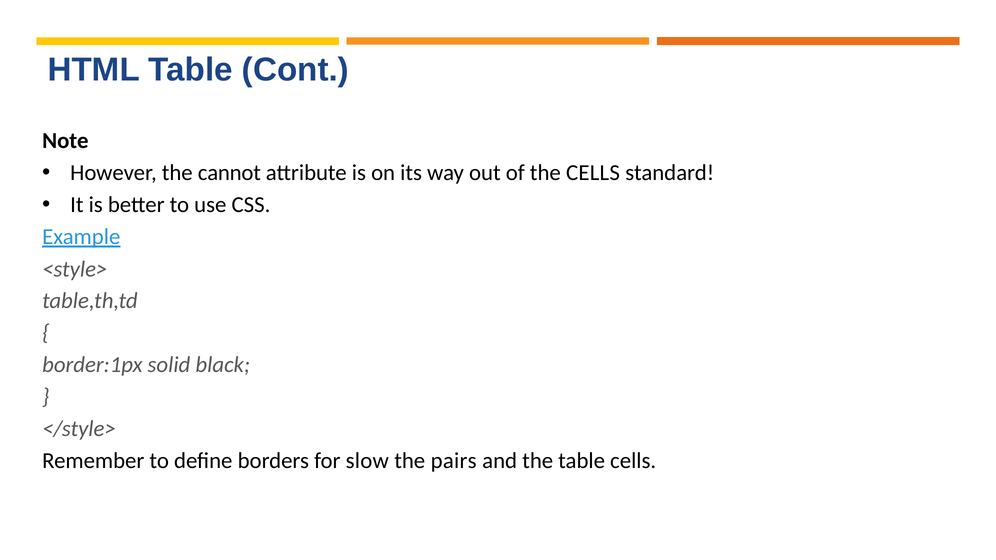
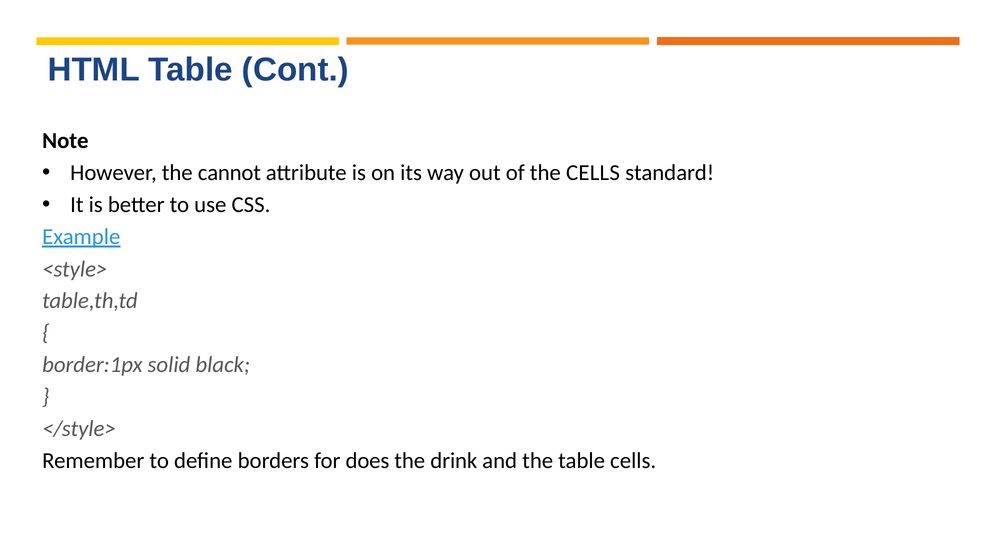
slow: slow -> does
pairs: pairs -> drink
